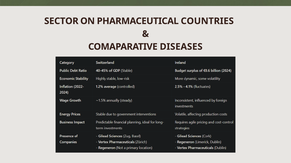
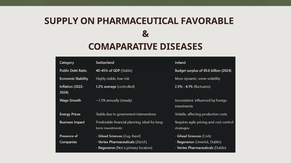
SECTOR: SECTOR -> SUPPLY
COUNTRIES: COUNTRIES -> FAVORABLE
